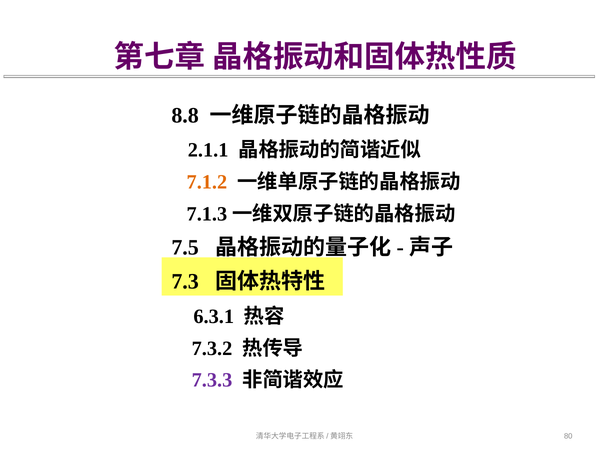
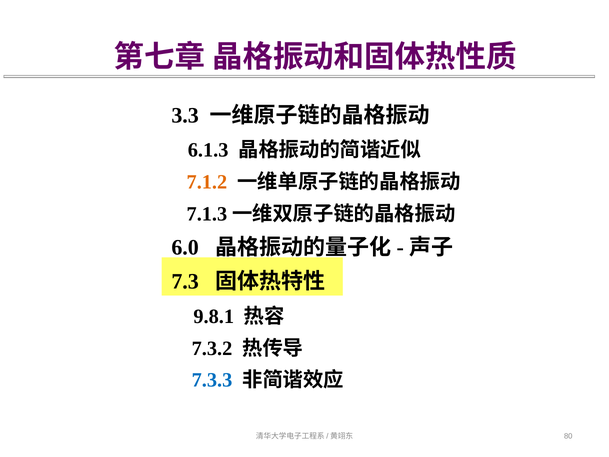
8.8: 8.8 -> 3.3
2.1.1: 2.1.1 -> 6.1.3
7.5: 7.5 -> 6.0
6.3.1: 6.3.1 -> 9.8.1
7.3.3 colour: purple -> blue
